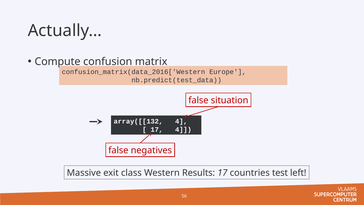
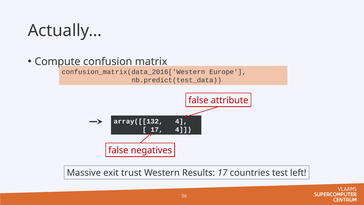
situation: situation -> attribute
class: class -> trust
